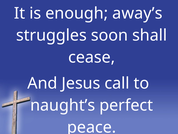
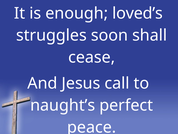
away’s: away’s -> loved’s
